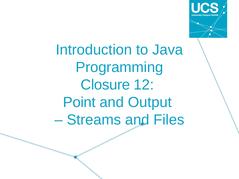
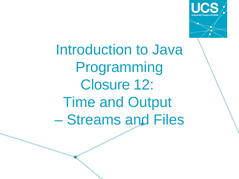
Point: Point -> Time
